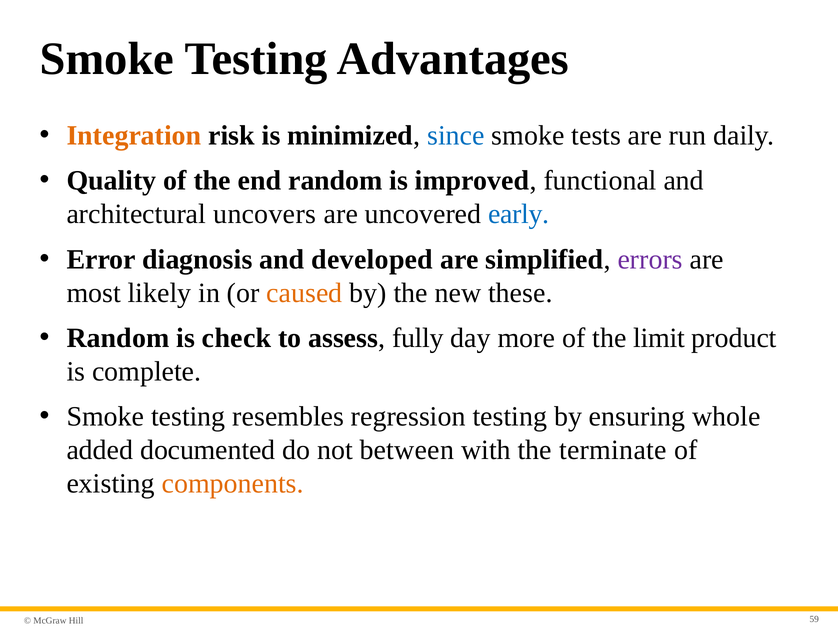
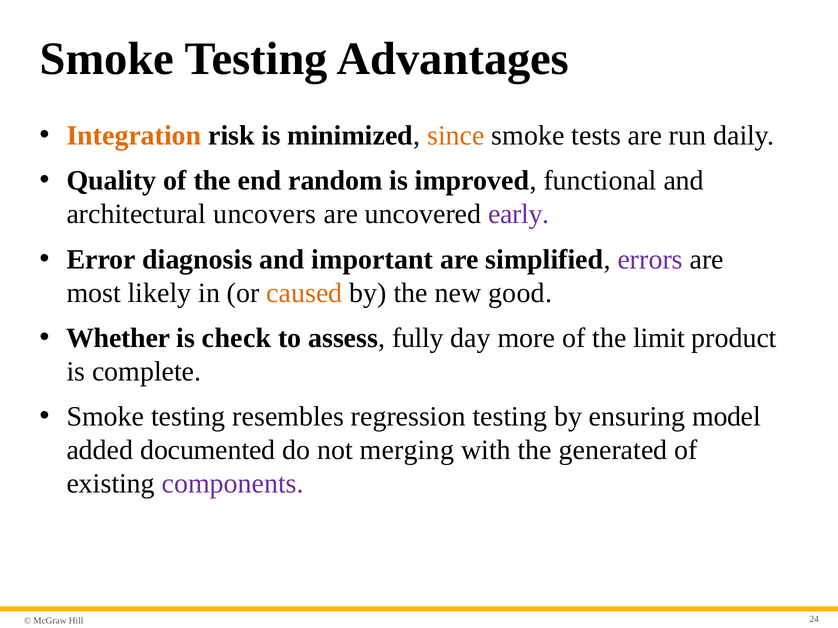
since colour: blue -> orange
early colour: blue -> purple
developed: developed -> important
these: these -> good
Random at (118, 338): Random -> Whether
whole: whole -> model
between: between -> merging
terminate: terminate -> generated
components colour: orange -> purple
59: 59 -> 24
